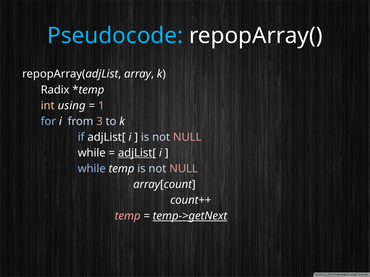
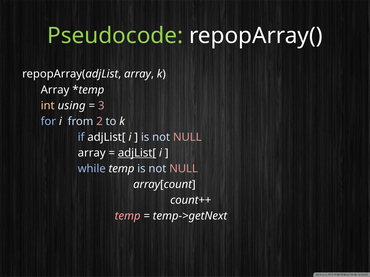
Pseudocode colour: light blue -> light green
Radix at (55, 90): Radix -> Array
1: 1 -> 3
3: 3 -> 2
while at (92, 153): while -> array
temp->getNext underline: present -> none
